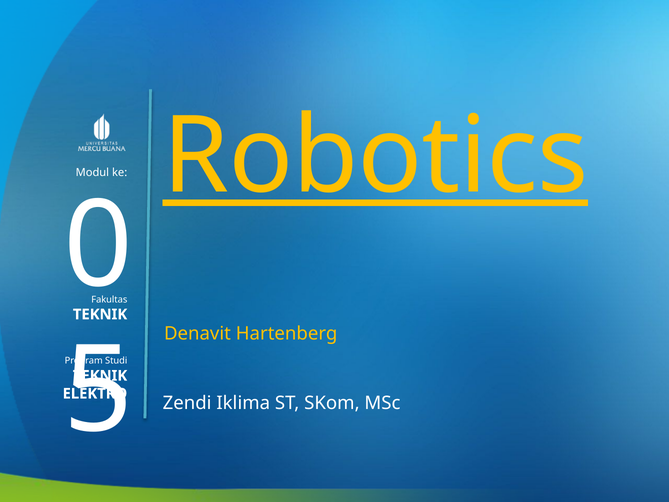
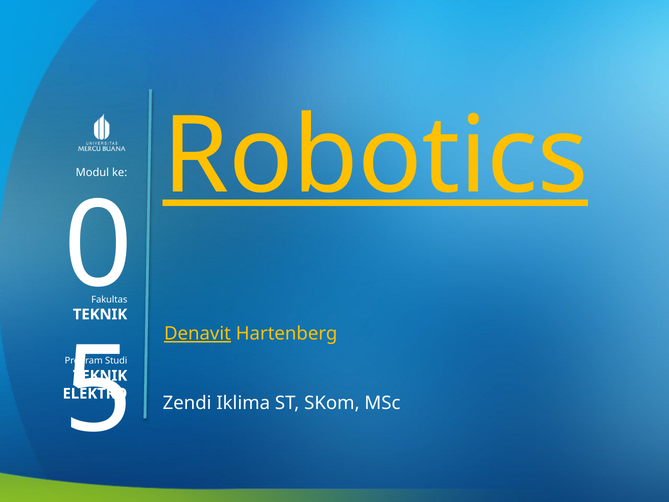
Denavit underline: none -> present
